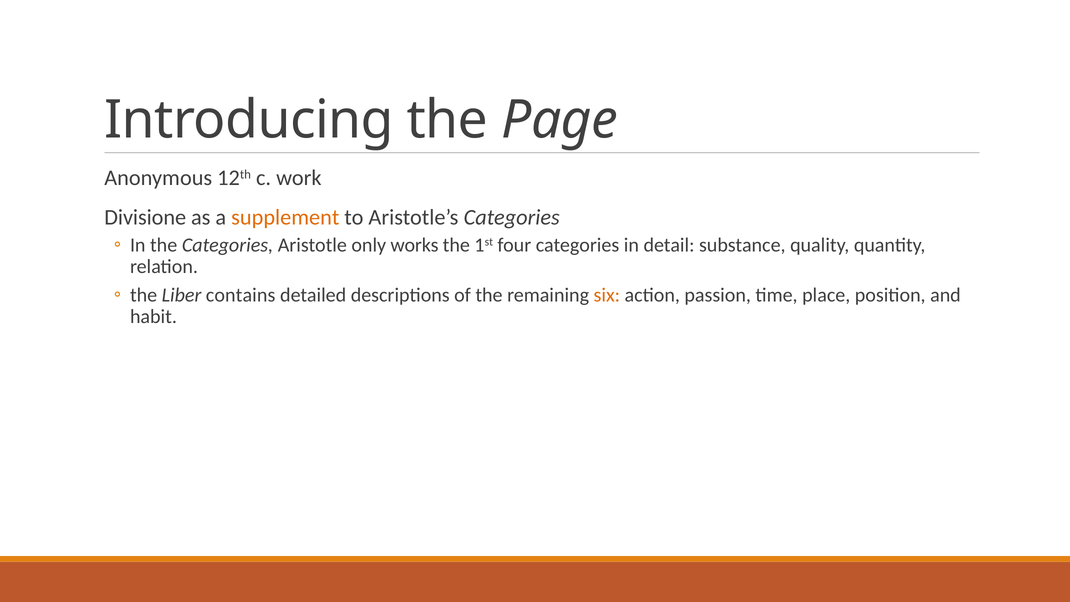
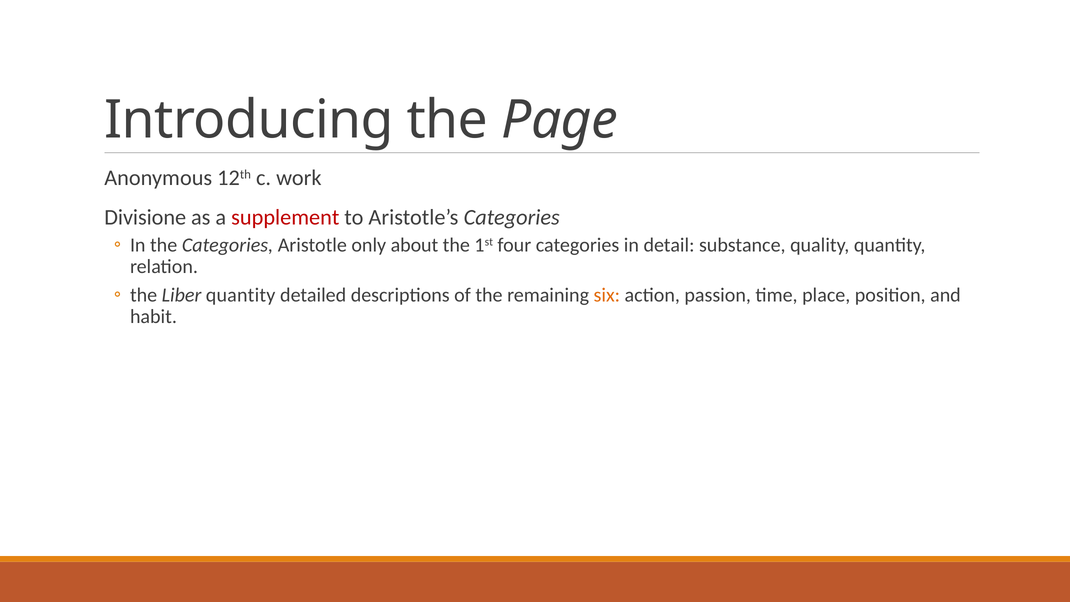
supplement colour: orange -> red
works: works -> about
Liber contains: contains -> quantity
